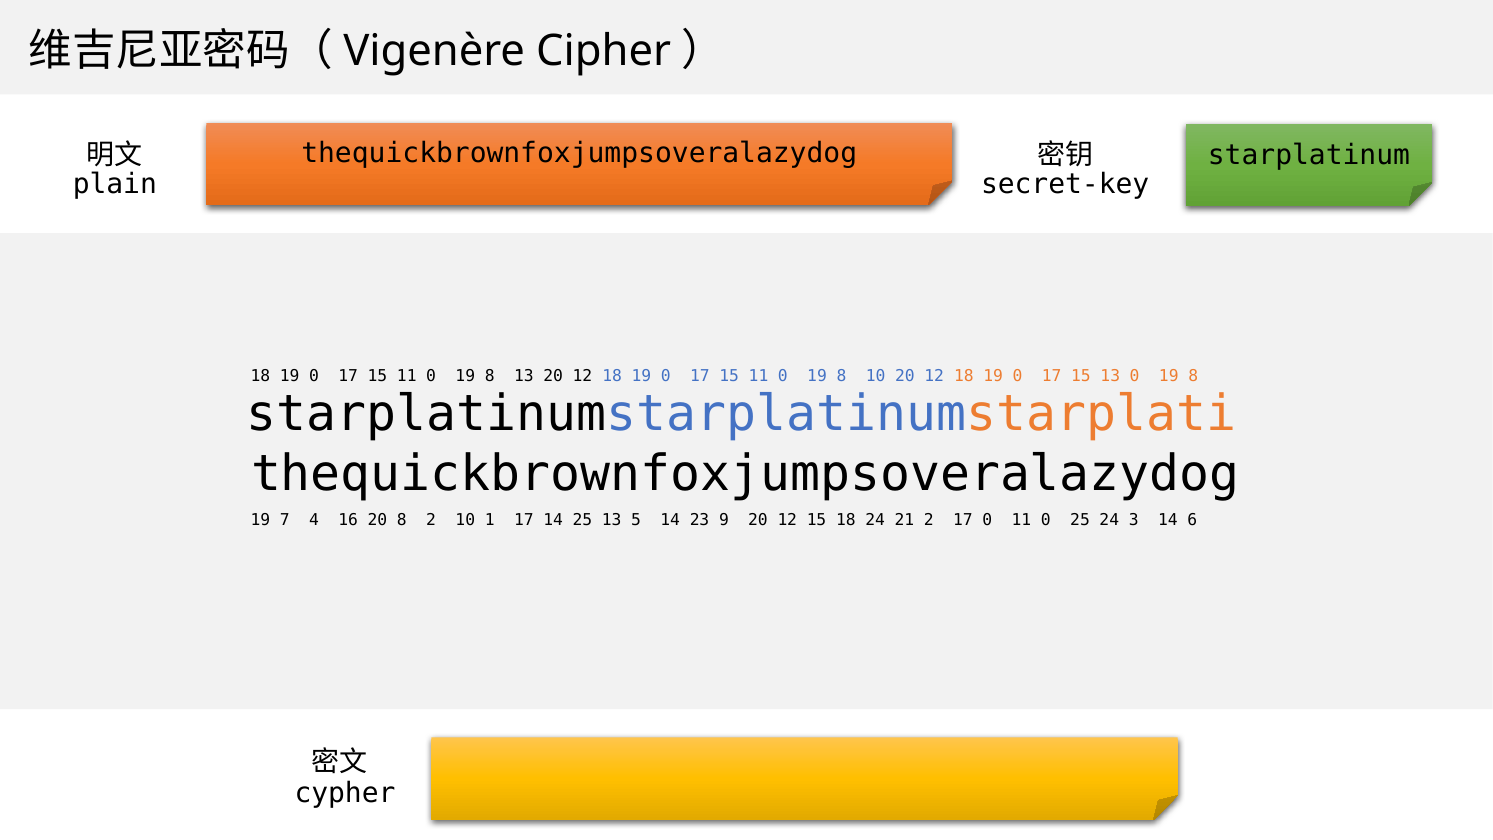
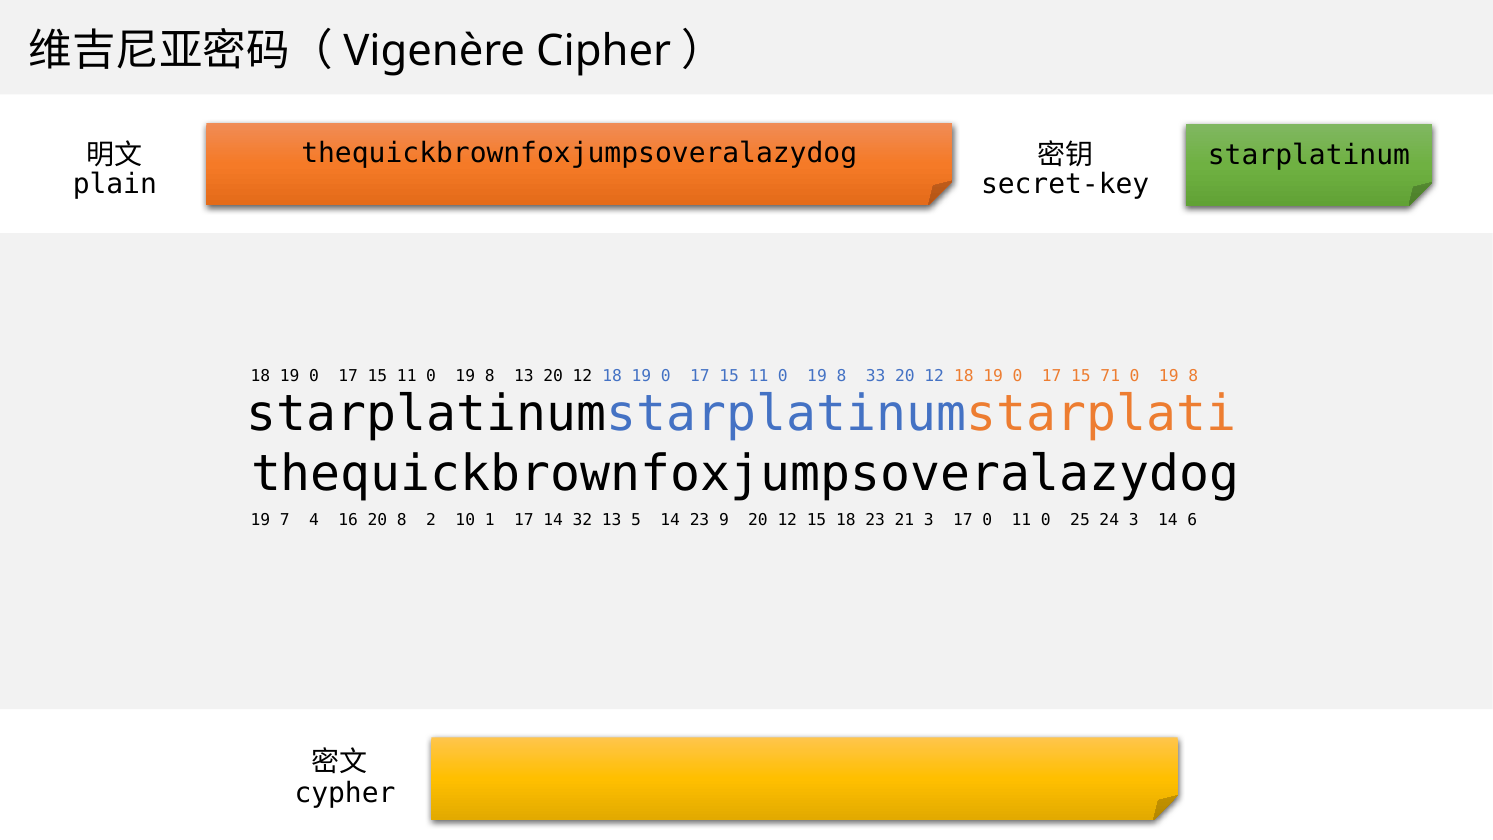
8 10: 10 -> 33
15 13: 13 -> 71
14 25: 25 -> 32
18 24: 24 -> 23
21 2: 2 -> 3
